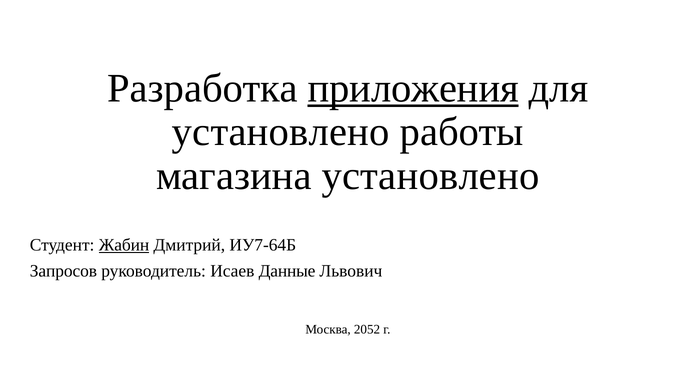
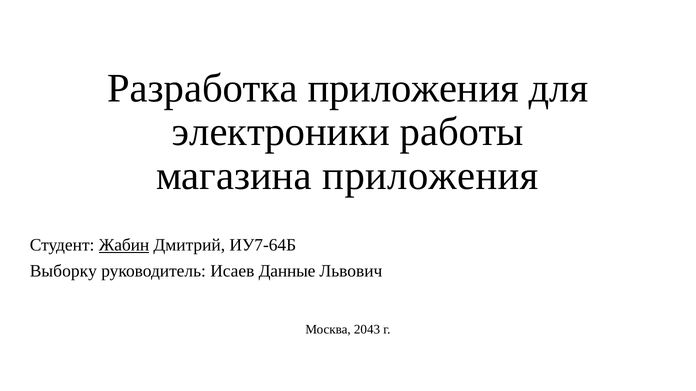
приложения at (413, 88) underline: present -> none
установлено at (281, 132): установлено -> электроники
магазина установлено: установлено -> приложения
Запросов: Запросов -> Выборку
2052: 2052 -> 2043
